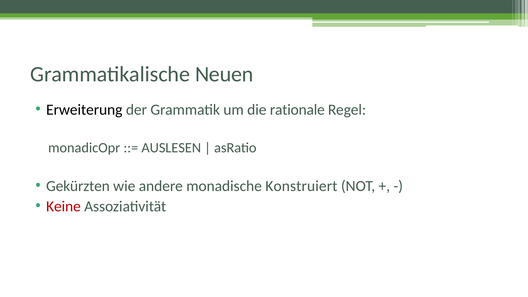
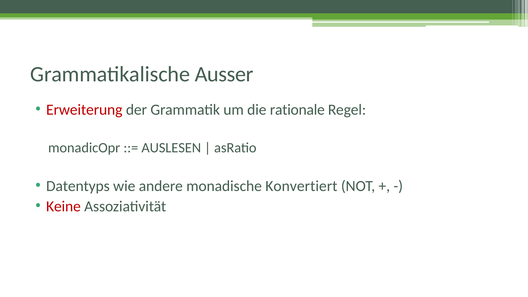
Neuen: Neuen -> Ausser
Erweiterung colour: black -> red
Gekürzten: Gekürzten -> Datentyps
Konstruiert: Konstruiert -> Konvertiert
